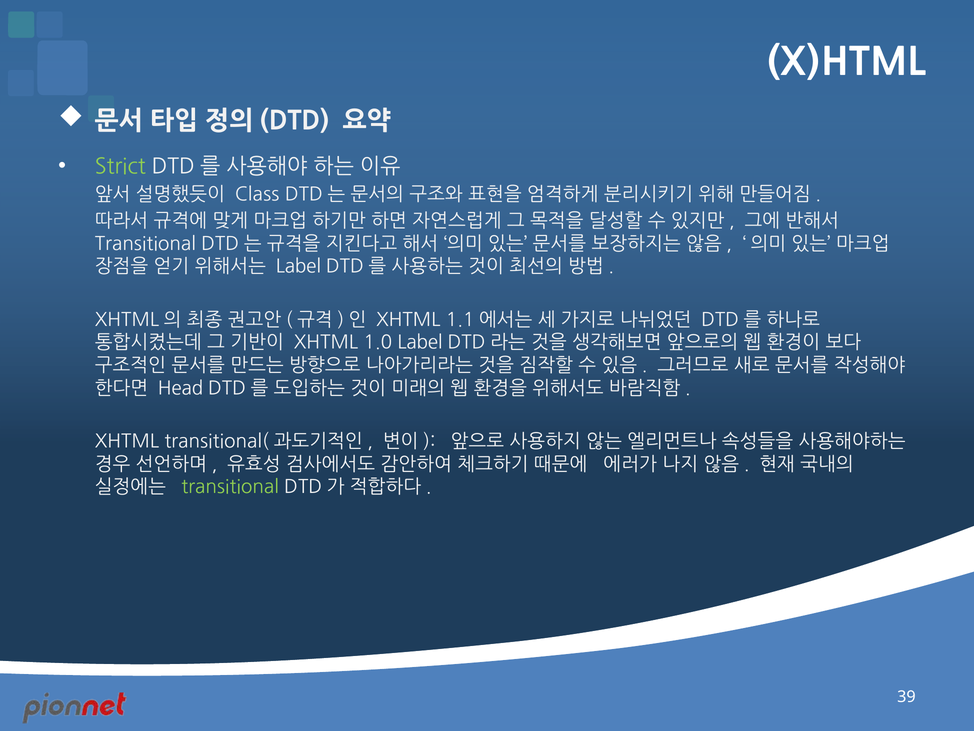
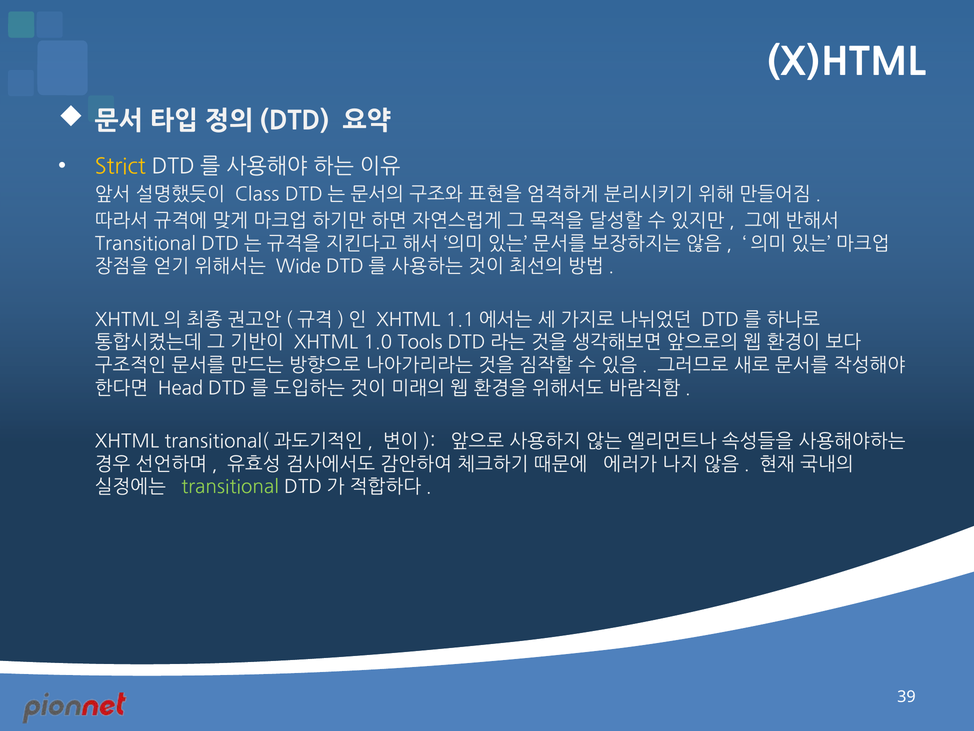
Strict colour: light green -> yellow
Label at (298, 267): Label -> Wide
1.0 Label: Label -> Tools
